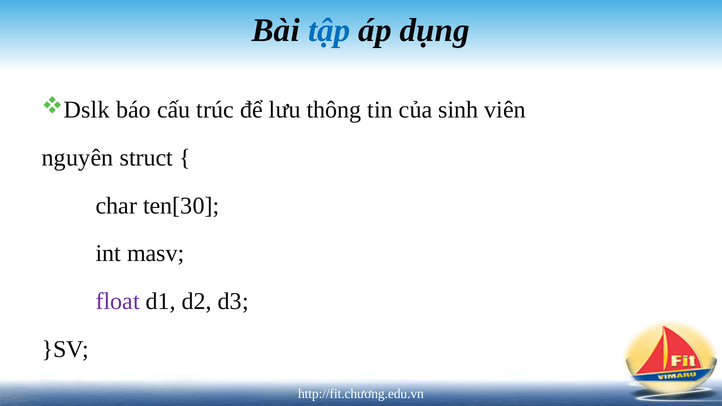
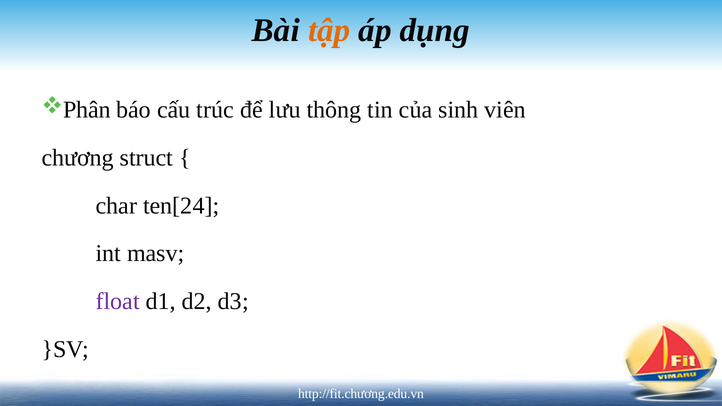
tập colour: blue -> orange
Dslk: Dslk -> Phân
nguyên: nguyên -> chương
ten[30: ten[30 -> ten[24
